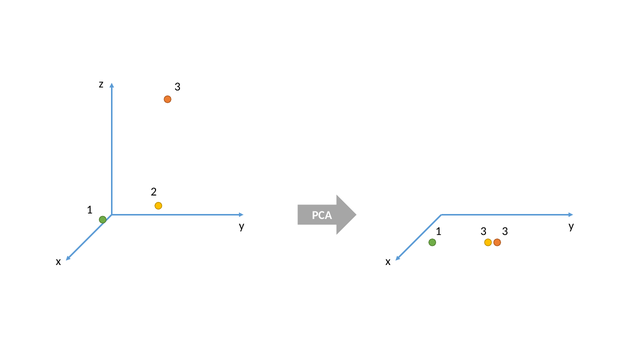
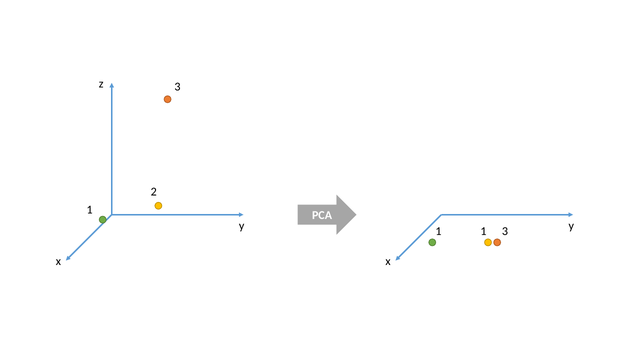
1 3: 3 -> 1
